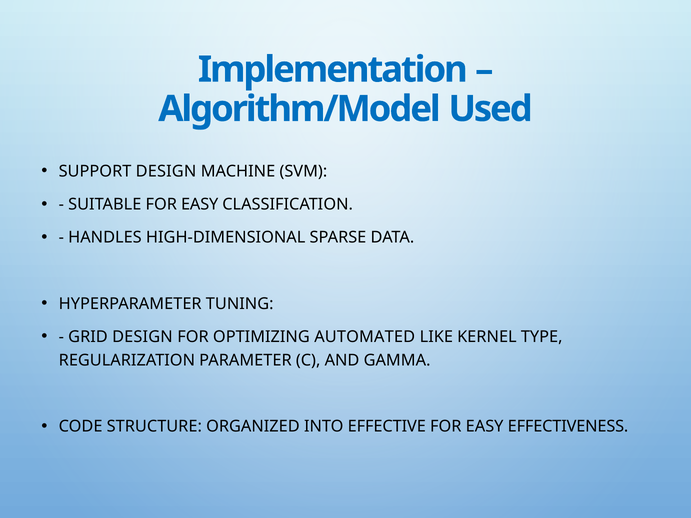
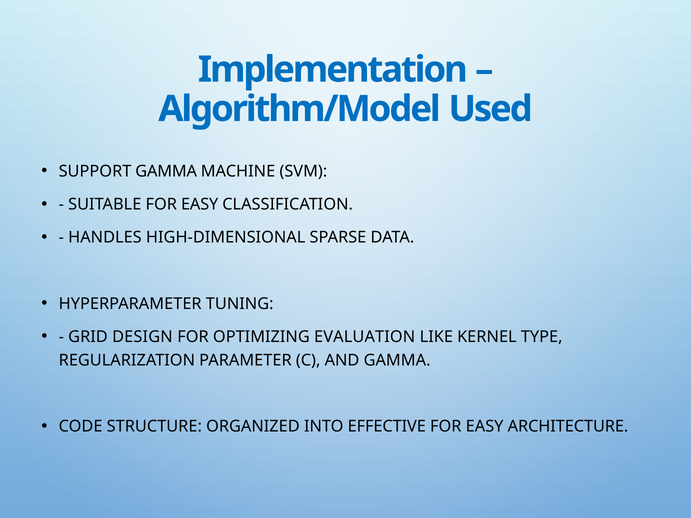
SUPPORT DESIGN: DESIGN -> GAMMA
AUTOMATED: AUTOMATED -> EVALUATION
EFFECTIVENESS: EFFECTIVENESS -> ARCHITECTURE
